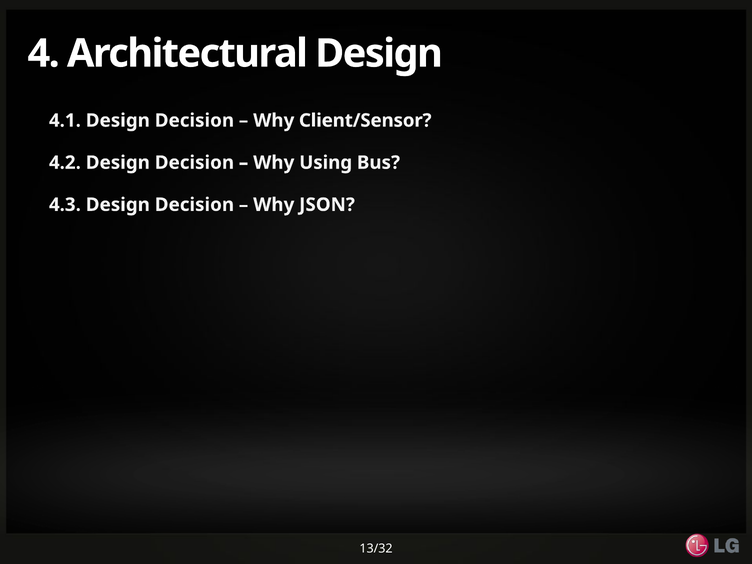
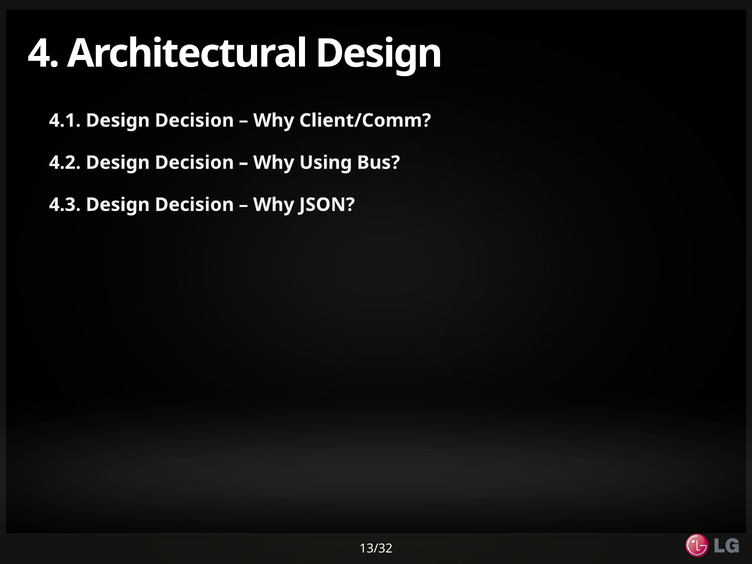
Client/Sensor: Client/Sensor -> Client/Comm
